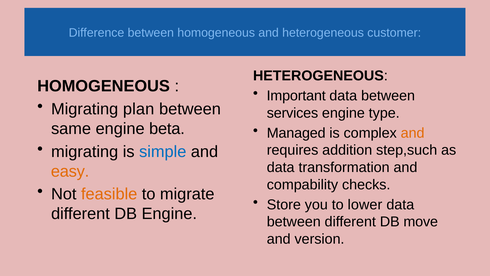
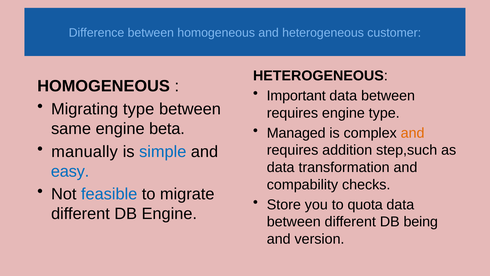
Migrating plan: plan -> type
services at (292, 113): services -> requires
migrating at (85, 151): migrating -> manually
easy colour: orange -> blue
feasible colour: orange -> blue
lower: lower -> quota
move: move -> being
